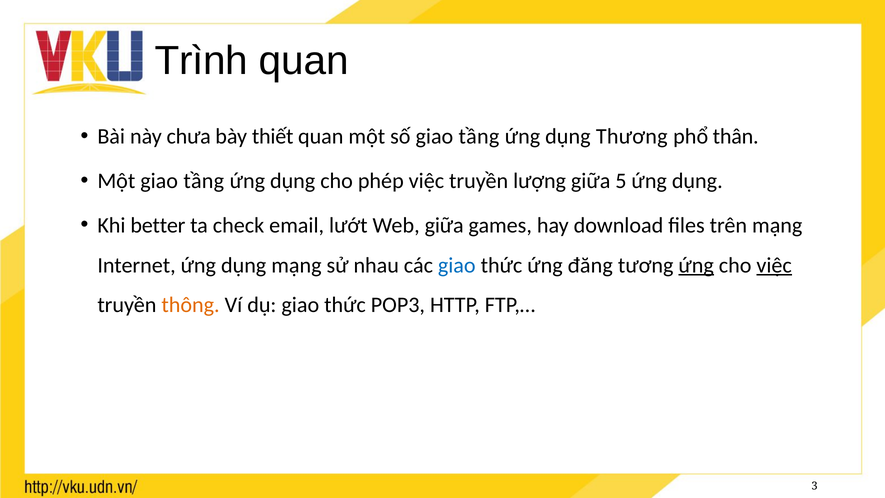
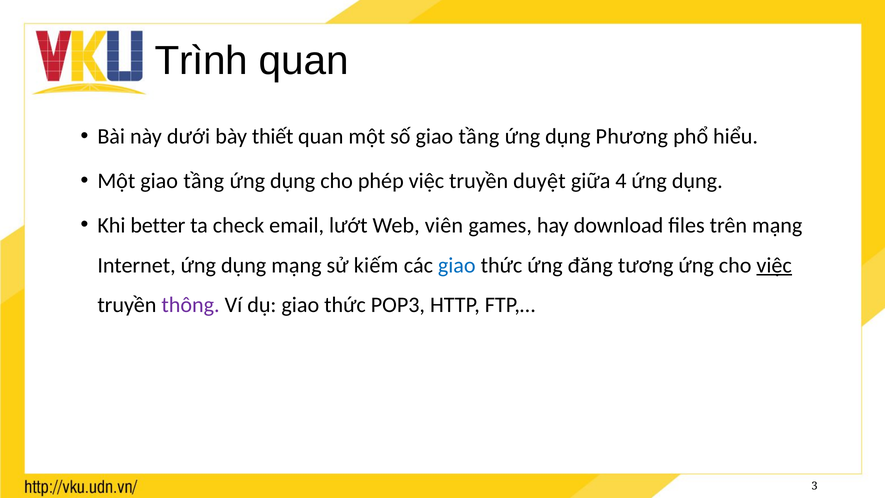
chưa: chưa -> dưới
Thương: Thương -> Phương
thân: thân -> hiểu
lượng: lượng -> duyệt
5: 5 -> 4
Web giữa: giữa -> viên
nhau: nhau -> kiếm
ứng at (696, 265) underline: present -> none
thông colour: orange -> purple
